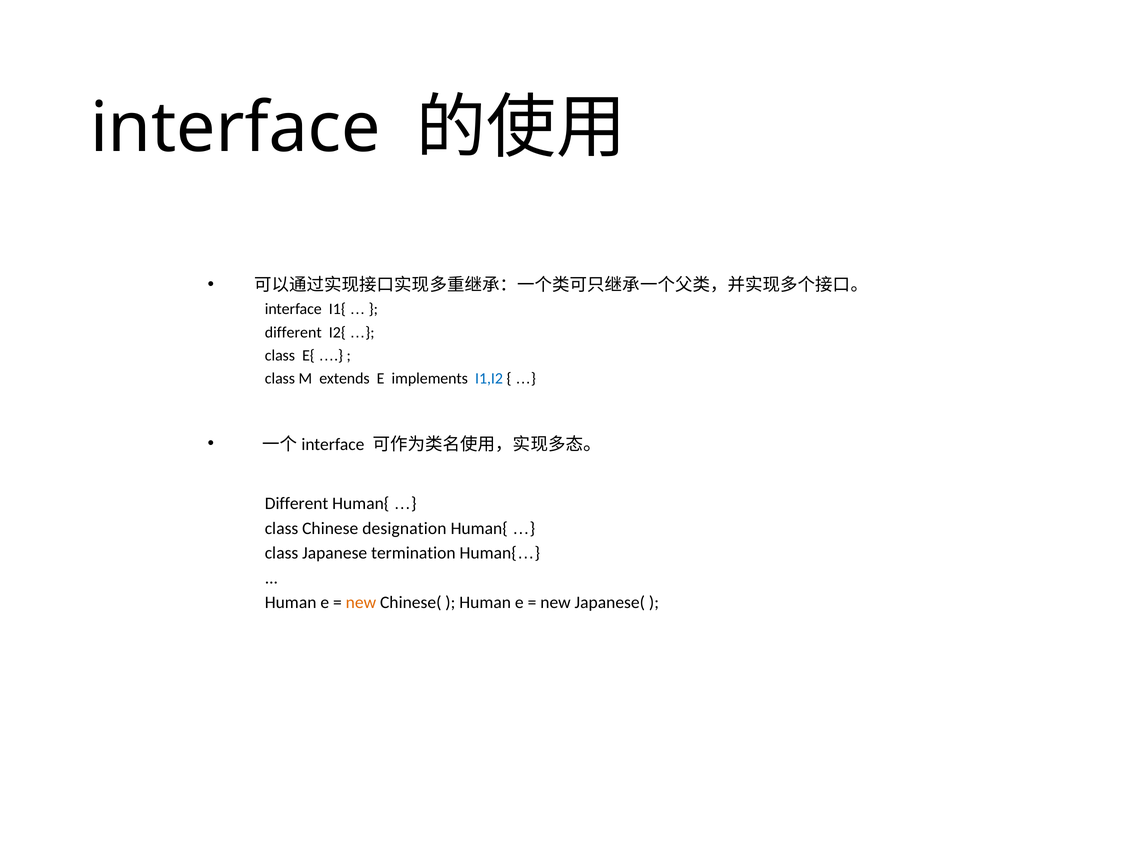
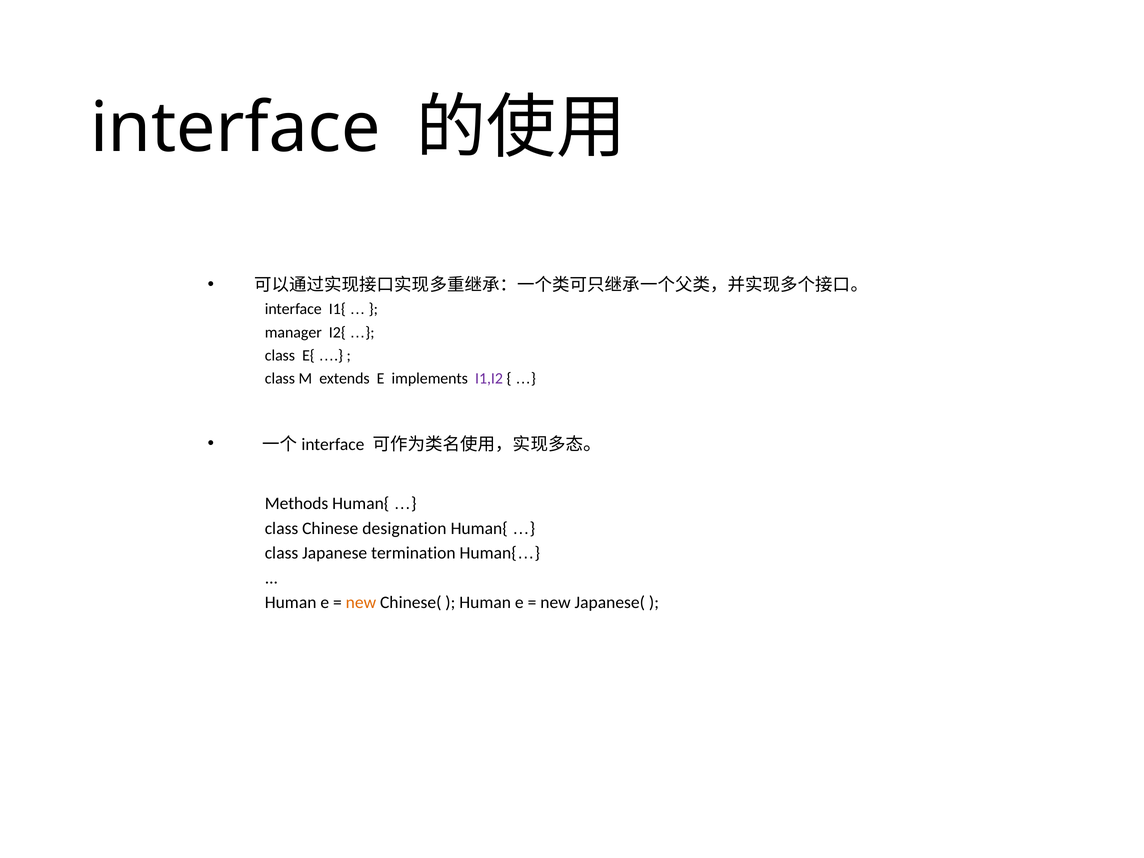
different at (293, 332): different -> manager
I1,I2 colour: blue -> purple
Different at (297, 504): Different -> Methods
